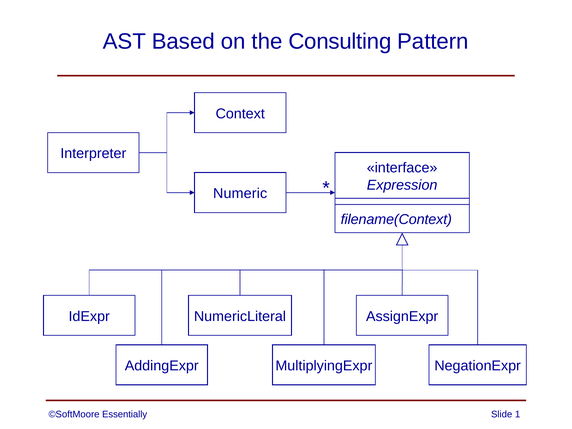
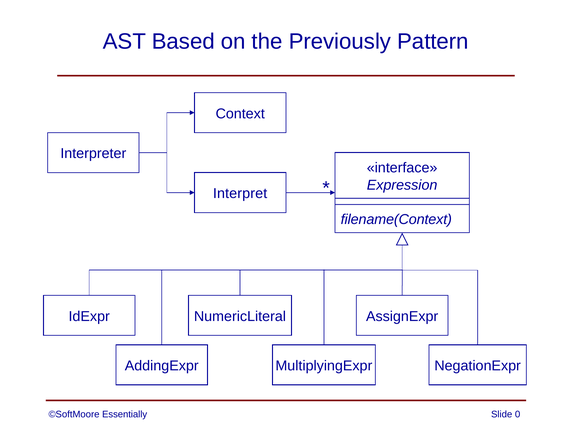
Consulting: Consulting -> Previously
Numeric: Numeric -> Interpret
1: 1 -> 0
